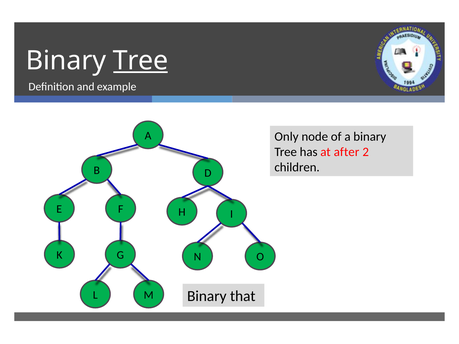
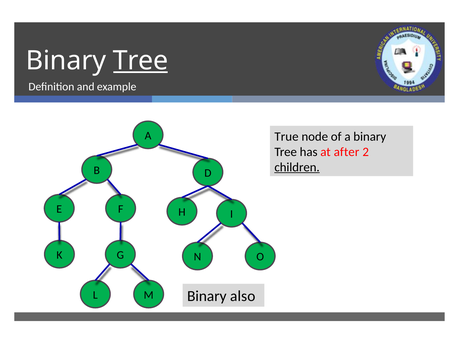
Only: Only -> True
children underline: none -> present
that: that -> also
